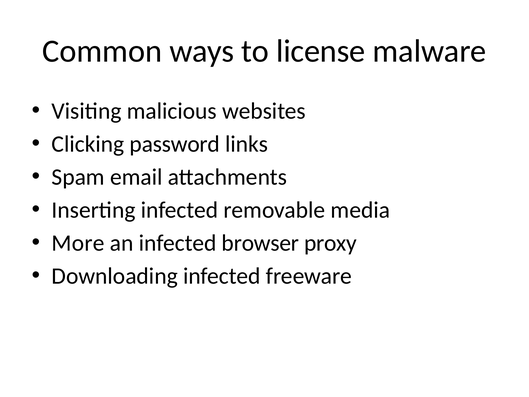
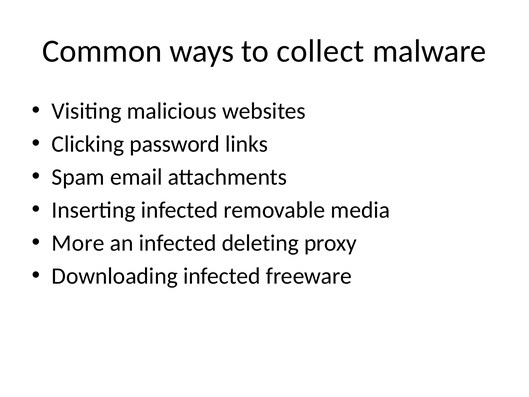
license: license -> collect
browser: browser -> deleting
